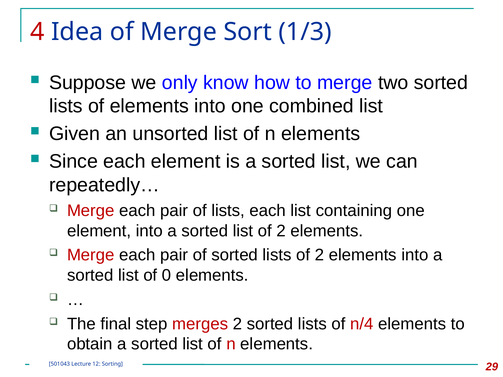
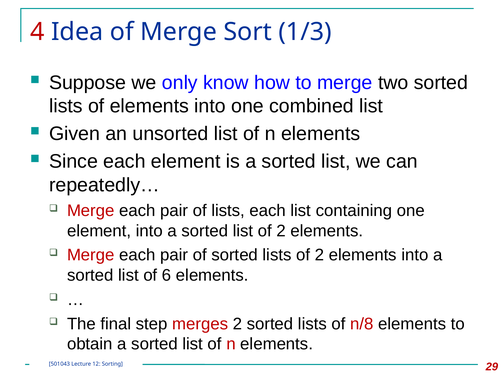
0: 0 -> 6
n/4: n/4 -> n/8
